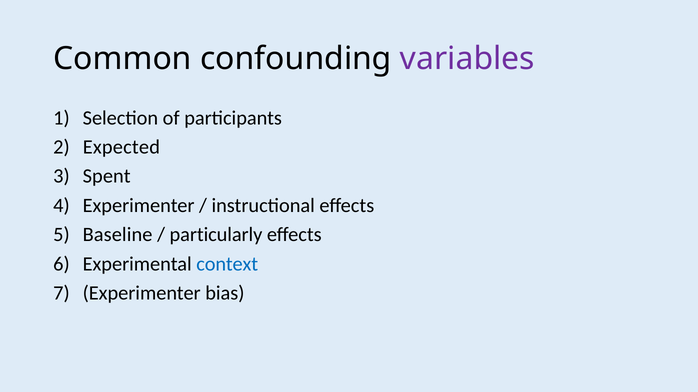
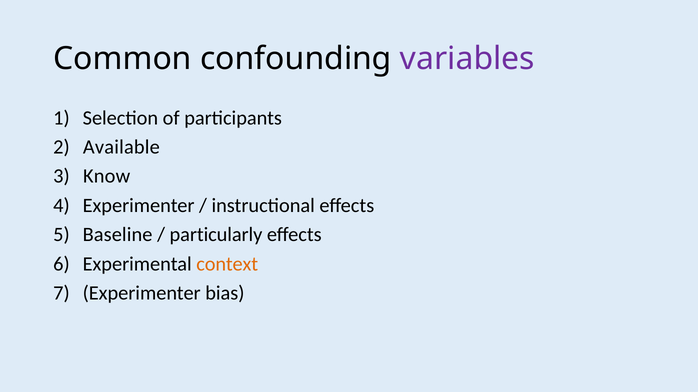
Expected: Expected -> Available
Spent: Spent -> Know
context colour: blue -> orange
